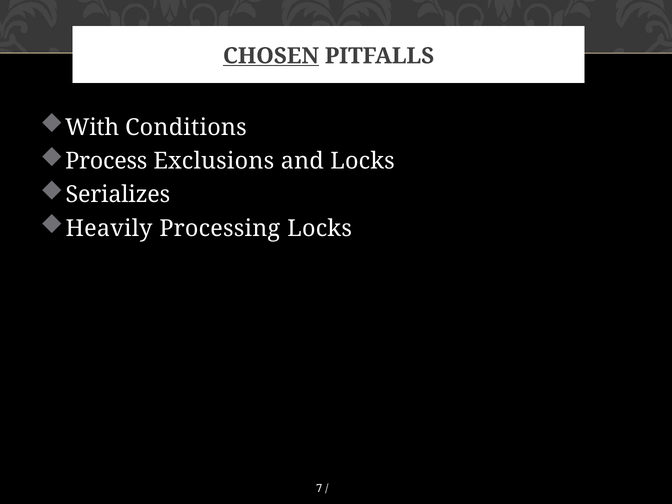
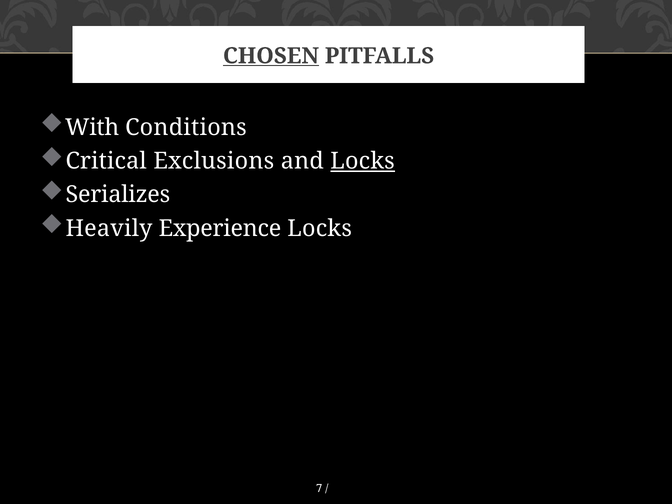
Process: Process -> Critical
Locks at (363, 161) underline: none -> present
Processing: Processing -> Experience
